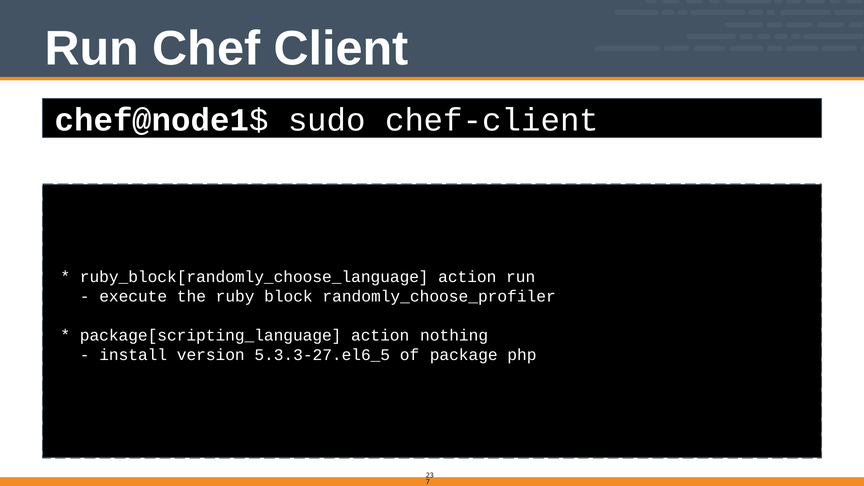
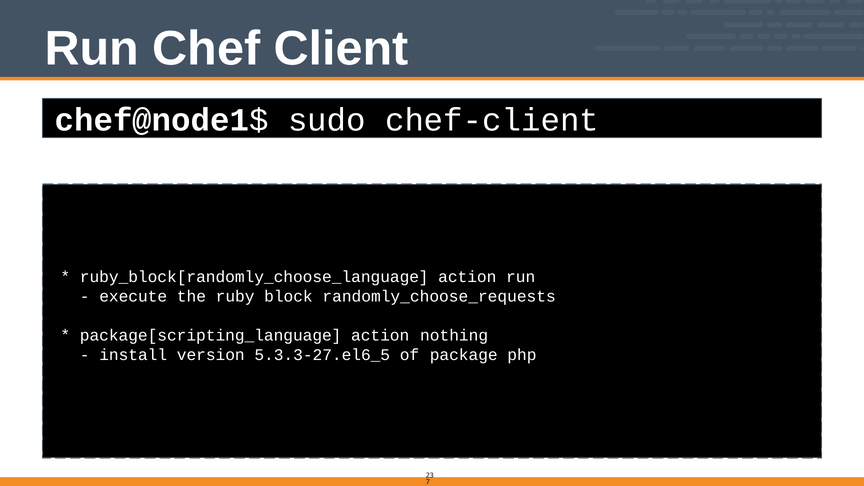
randomly_choose_profiler: randomly_choose_profiler -> randomly_choose_requests
